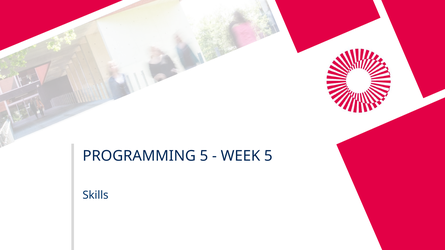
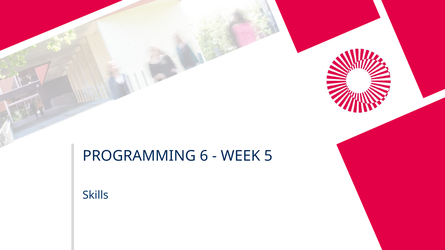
PROGRAMMING 5: 5 -> 6
